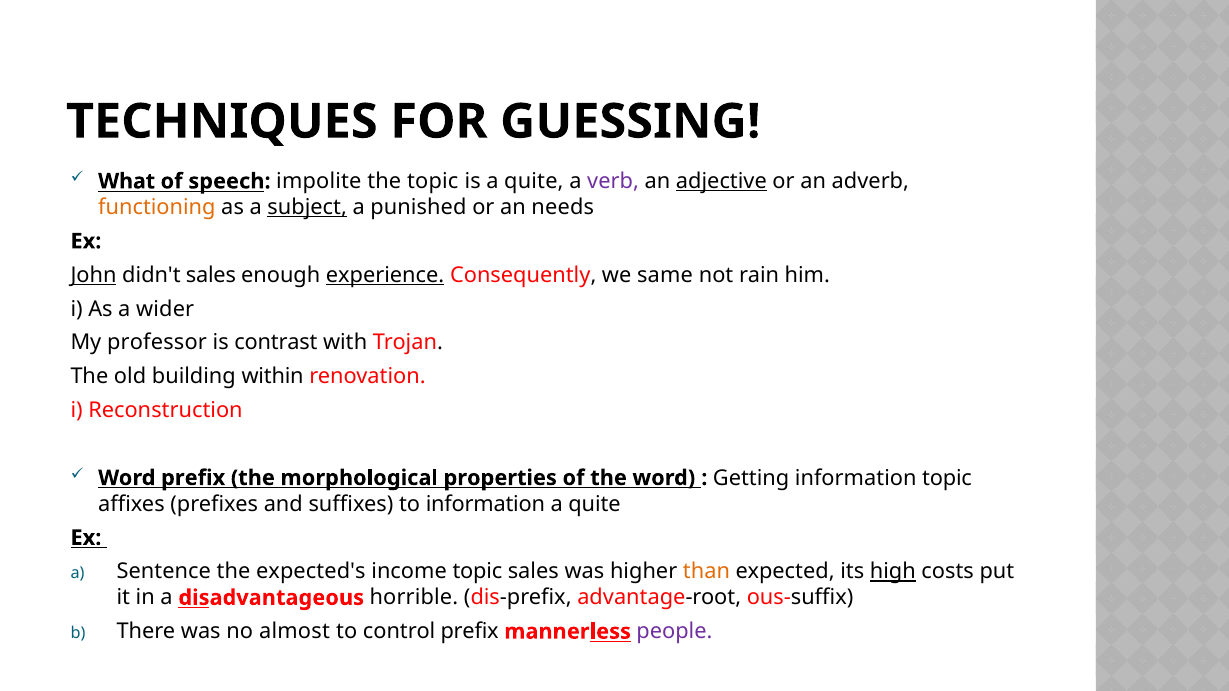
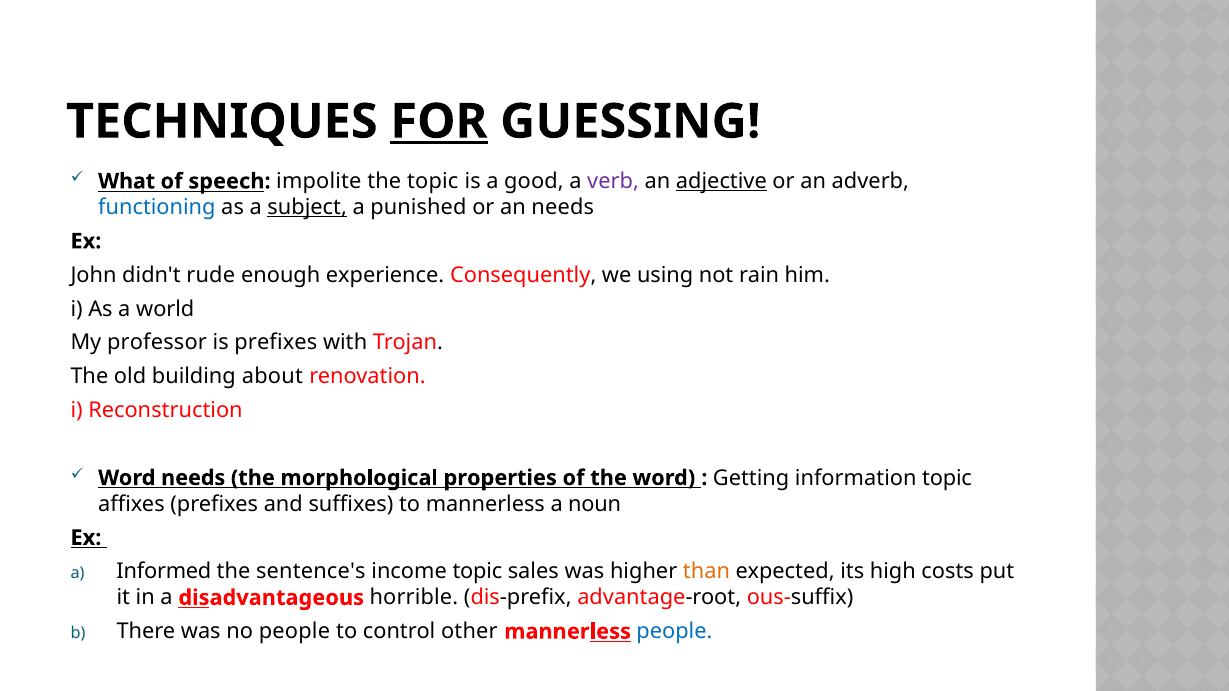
FOR underline: none -> present
is a quite: quite -> good
functioning colour: orange -> blue
John underline: present -> none
didn't sales: sales -> rude
experience underline: present -> none
same: same -> using
wider: wider -> world
is contrast: contrast -> prefixes
within: within -> about
Word prefix: prefix -> needs
to information: information -> mannerless
quite at (595, 504): quite -> noun
Sentence: Sentence -> Informed
expected's: expected's -> sentence's
high underline: present -> none
no almost: almost -> people
control prefix: prefix -> other
people at (674, 632) colour: purple -> blue
